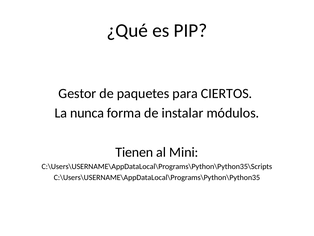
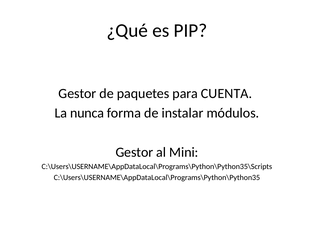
CIERTOS: CIERTOS -> CUENTA
Tienen at (134, 152): Tienen -> Gestor
